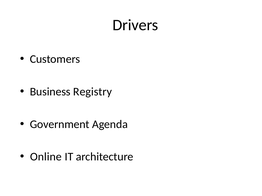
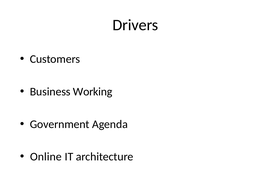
Registry: Registry -> Working
